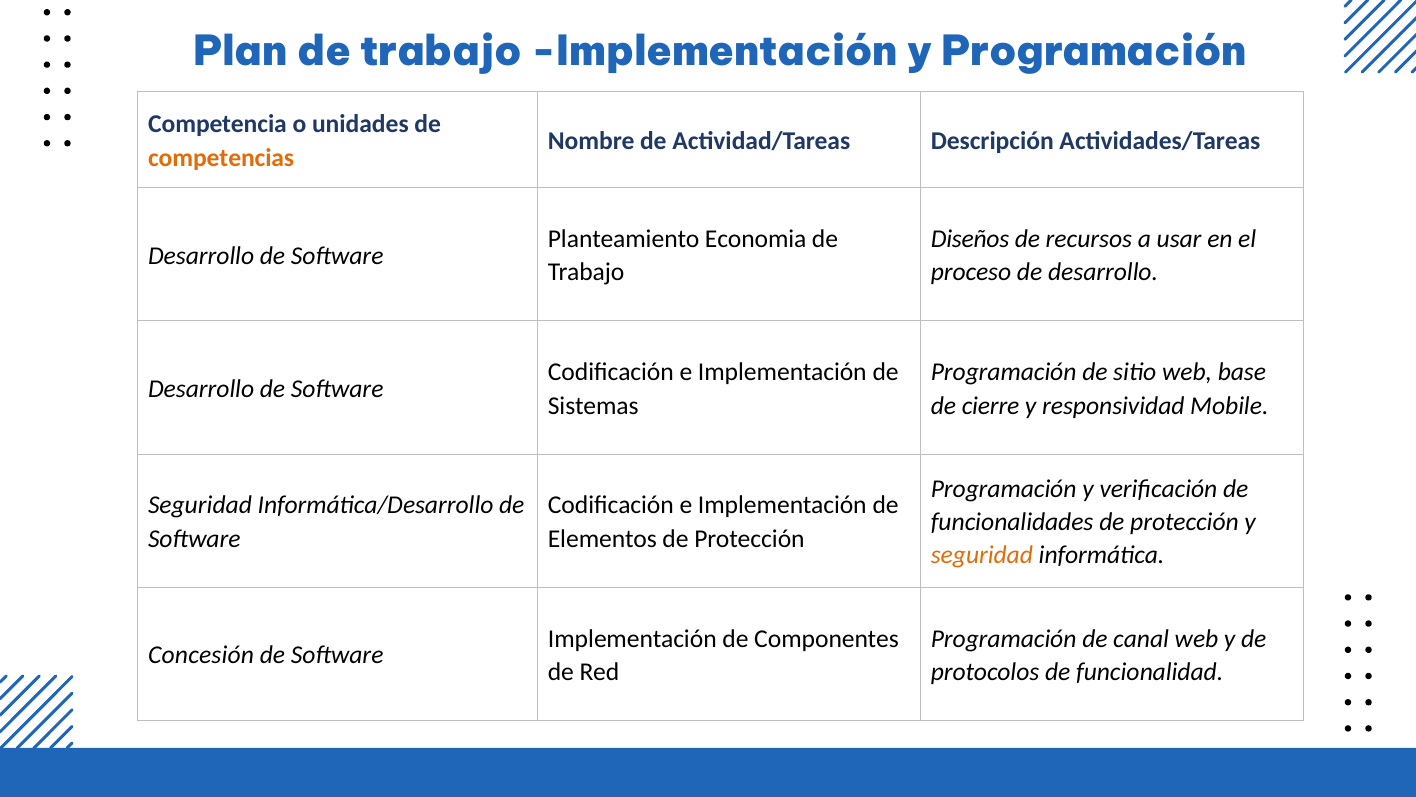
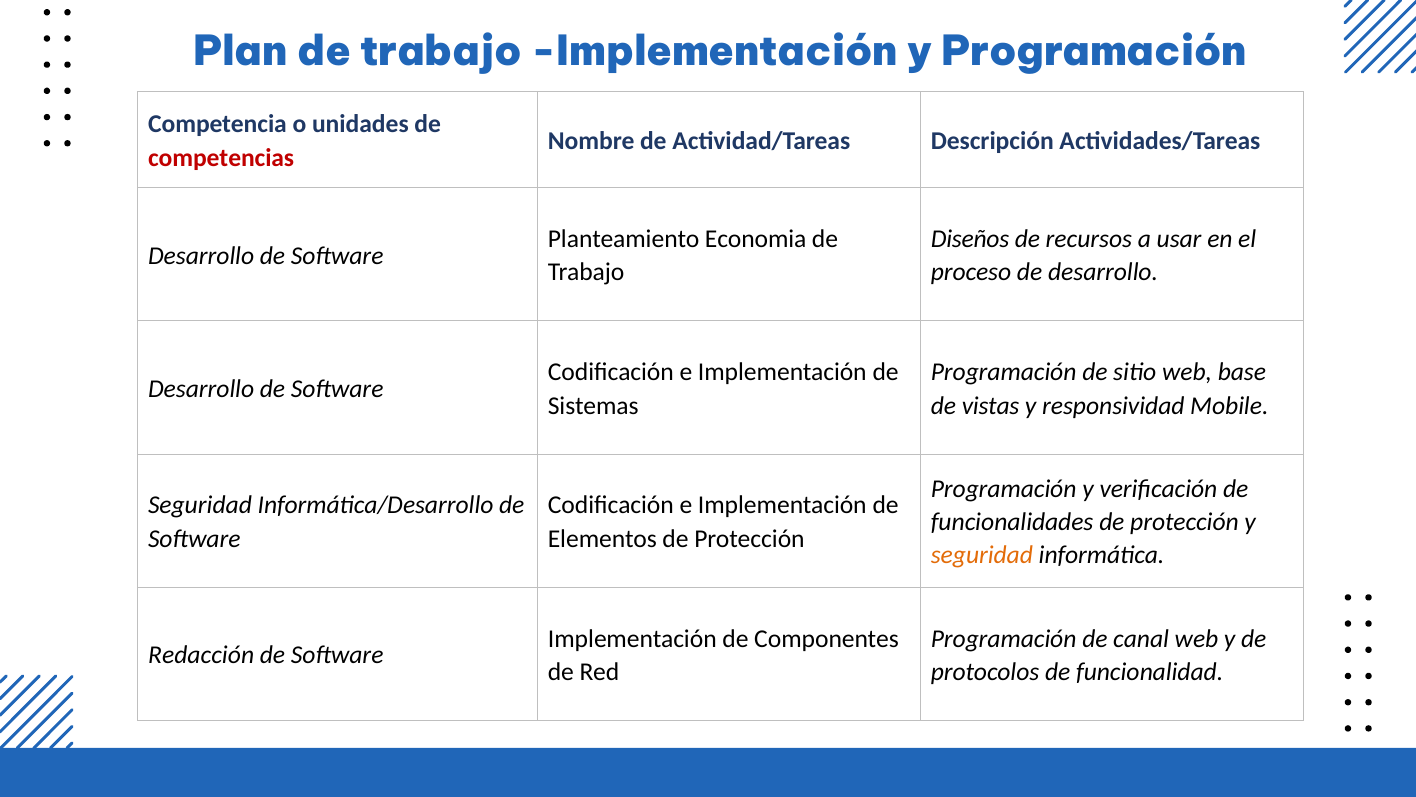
competencias colour: orange -> red
cierre: cierre -> vistas
Concesión: Concesión -> Redacción
